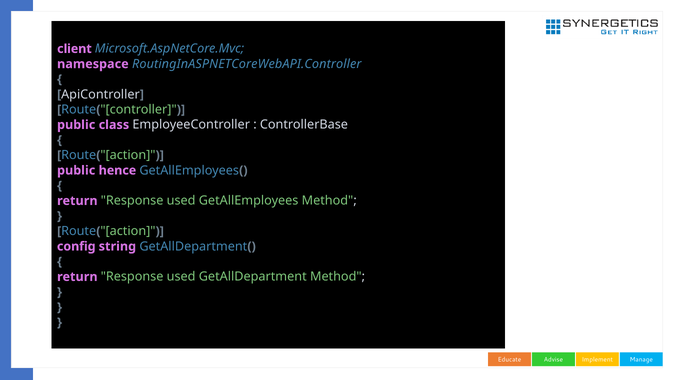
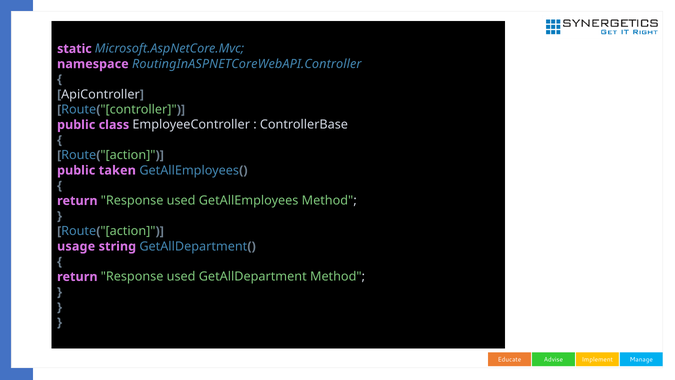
client: client -> static
hence: hence -> taken
config: config -> usage
